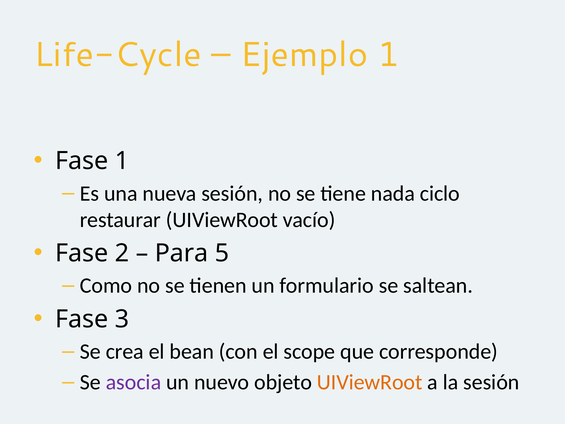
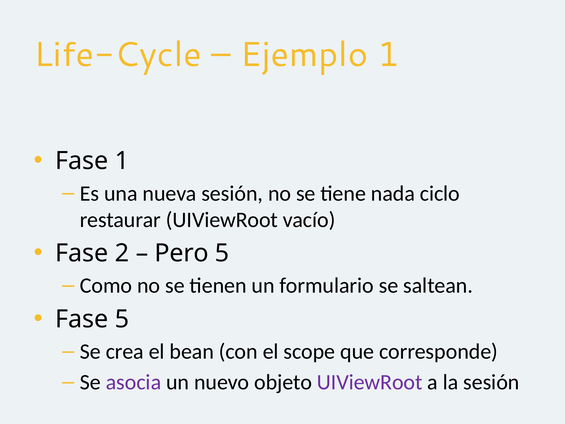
Para: Para -> Pero
Fase 3: 3 -> 5
UIViewRoot at (370, 382) colour: orange -> purple
